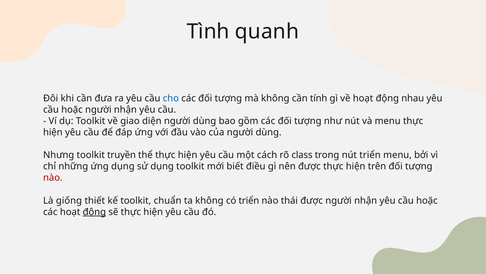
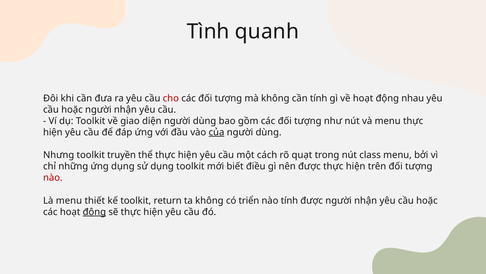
cho colour: blue -> red
của underline: none -> present
class: class -> quạt
nút triển: triển -> class
Là giống: giống -> menu
chuẩn: chuẩn -> return
nào thái: thái -> tính
